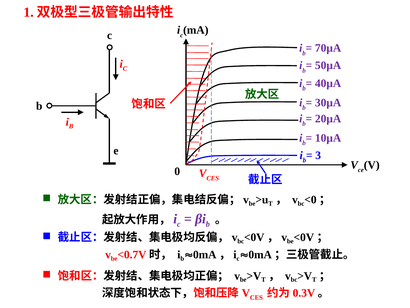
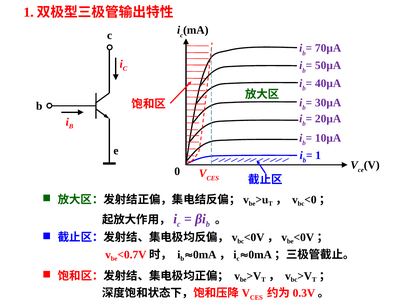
3: 3 -> 1
